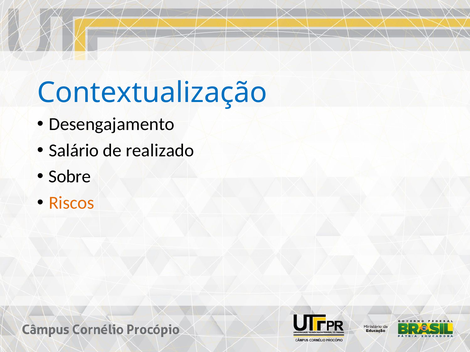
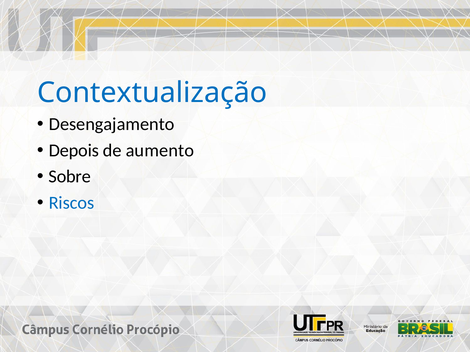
Salário: Salário -> Depois
realizado: realizado -> aumento
Riscos colour: orange -> blue
